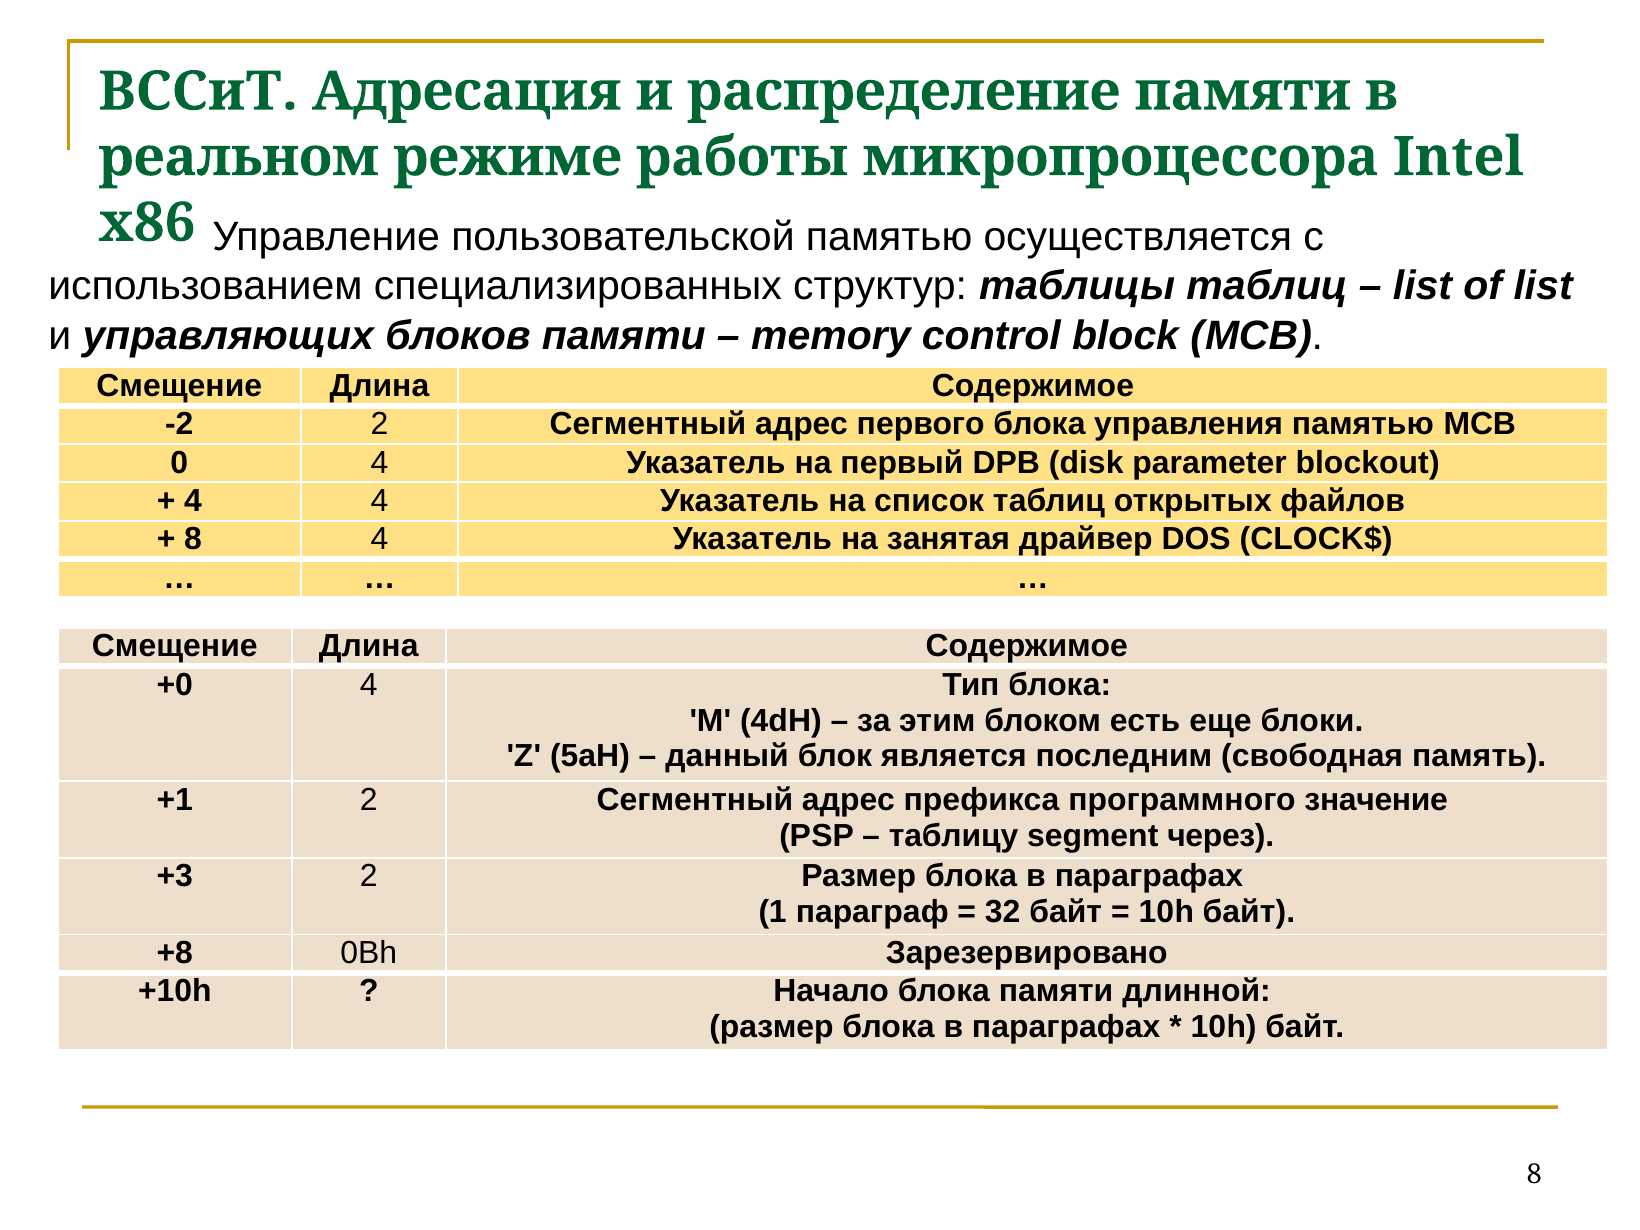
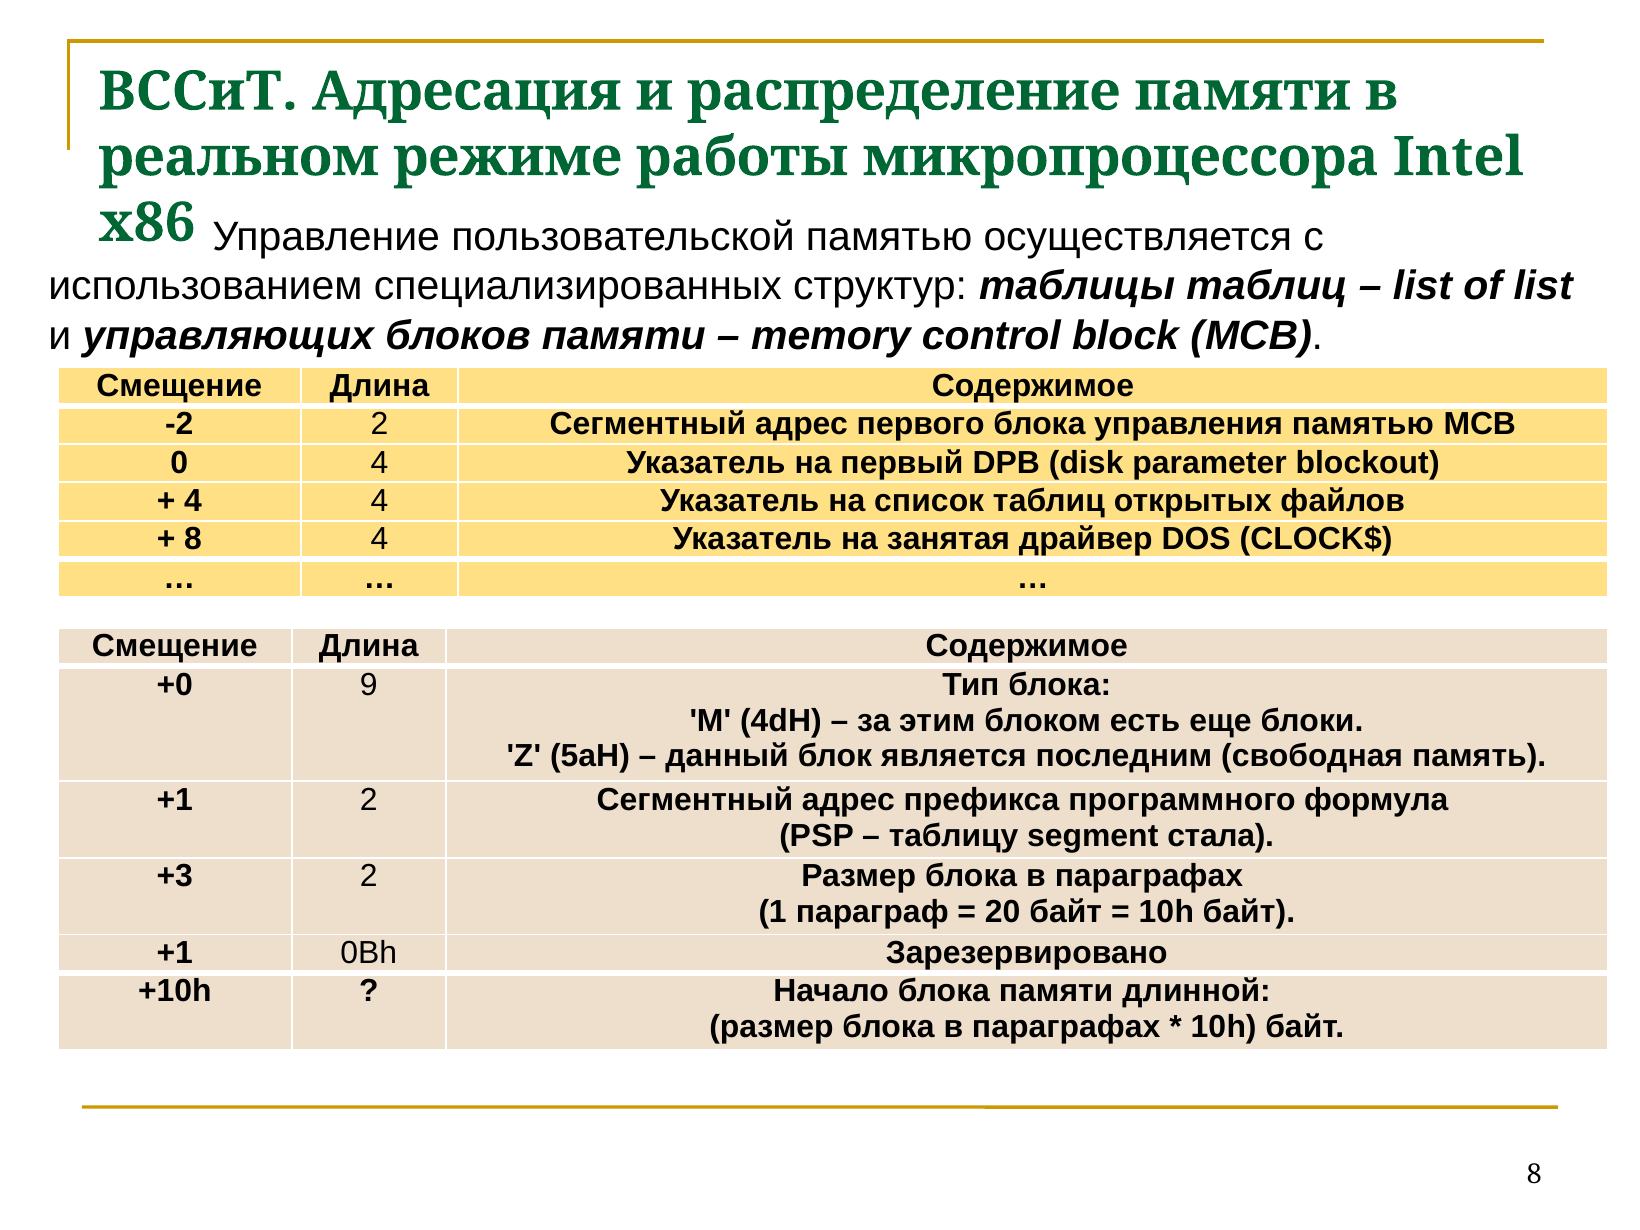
+0 4: 4 -> 9
значение: значение -> формула
через: через -> стала
32: 32 -> 20
+8 at (175, 953): +8 -> +1
